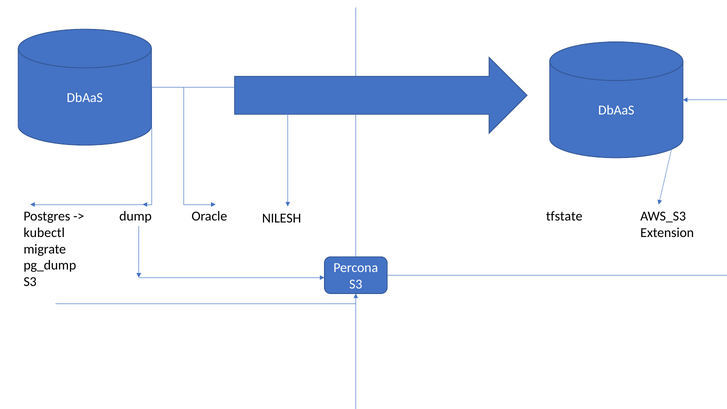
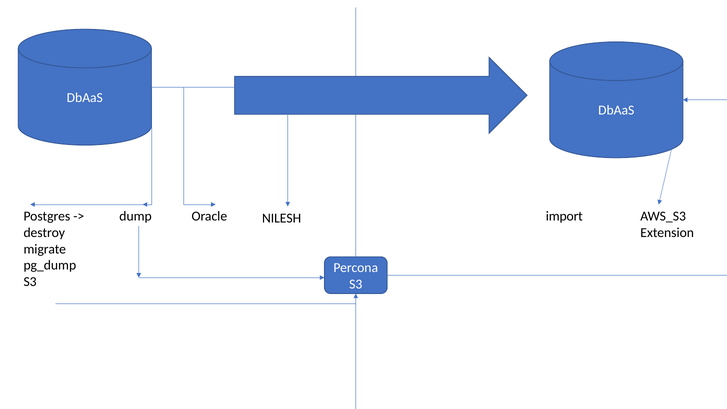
tfstate: tfstate -> import
kubectl: kubectl -> destroy
